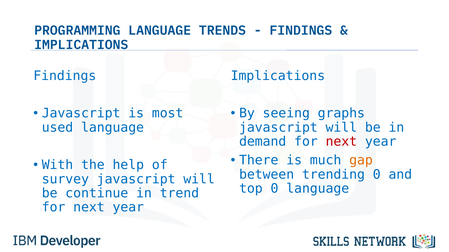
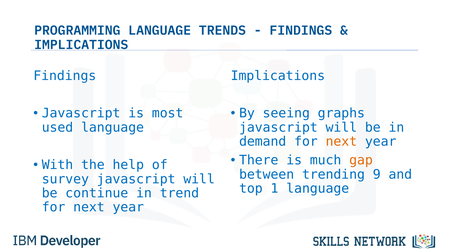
next at (341, 142) colour: red -> orange
trending 0: 0 -> 9
top 0: 0 -> 1
